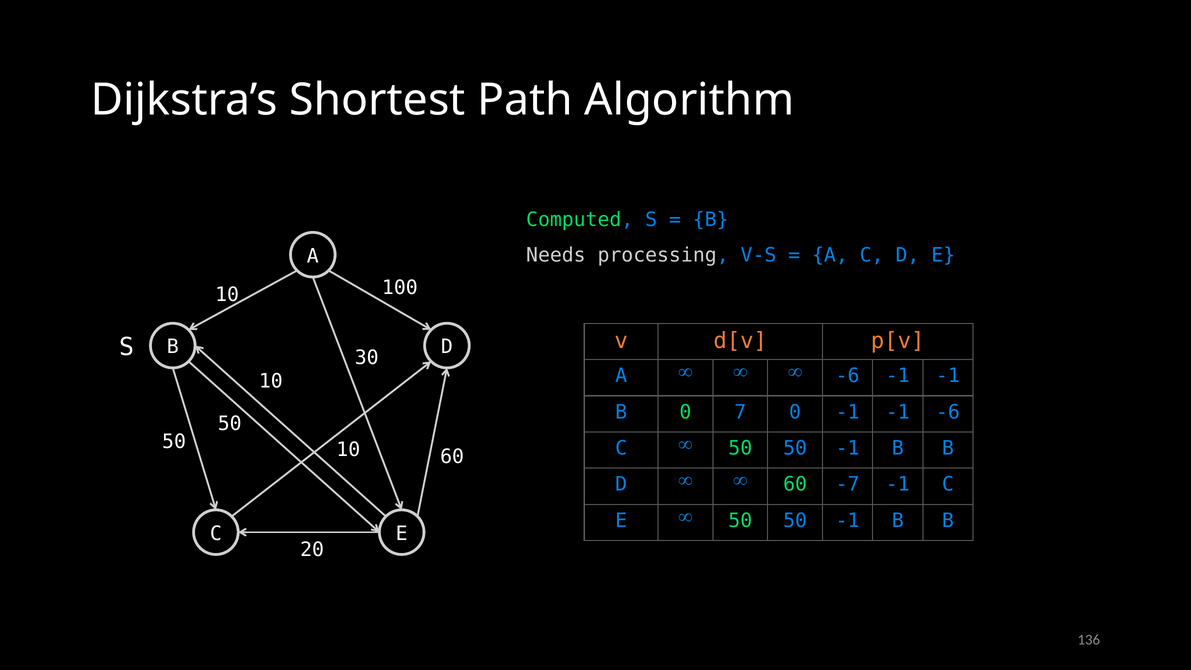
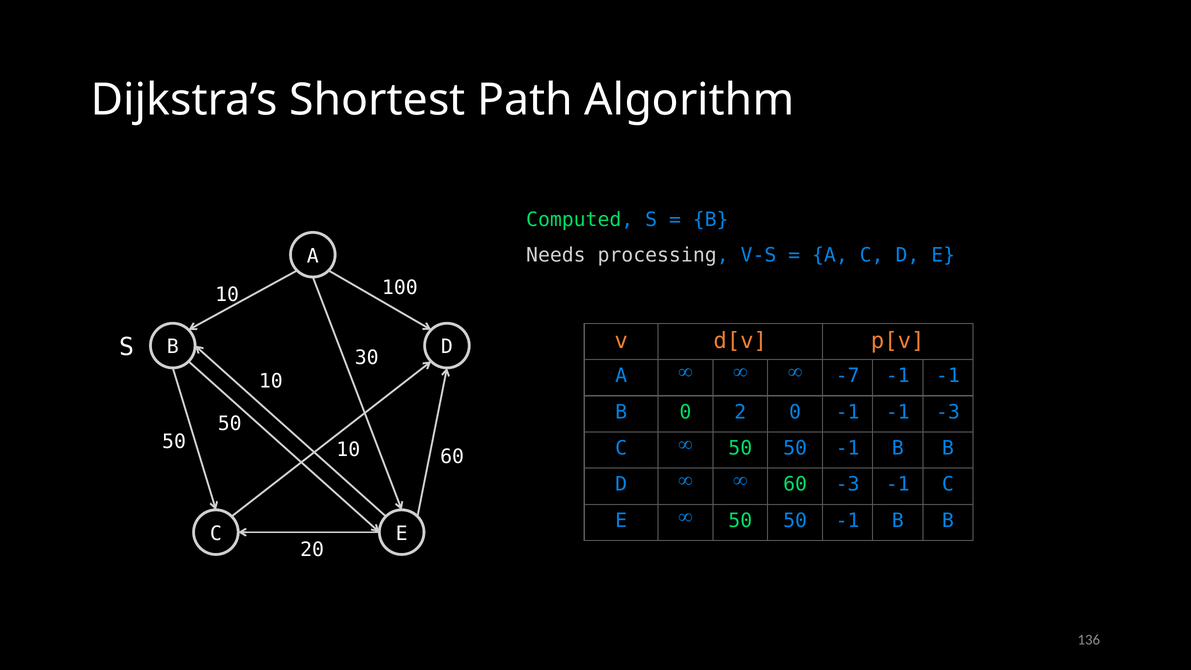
-6 at (848, 376): -6 -> -7
7: 7 -> 2
-1 -6: -6 -> -3
60 -7: -7 -> -3
